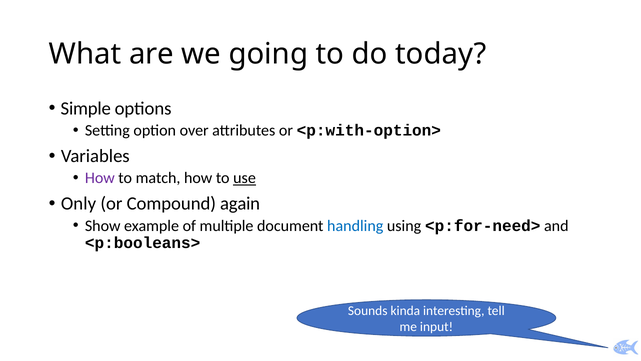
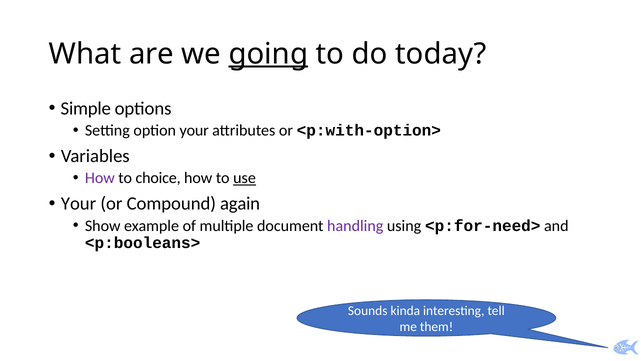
going underline: none -> present
option over: over -> your
match: match -> choice
Only at (79, 203): Only -> Your
handling colour: blue -> purple
input: input -> them
